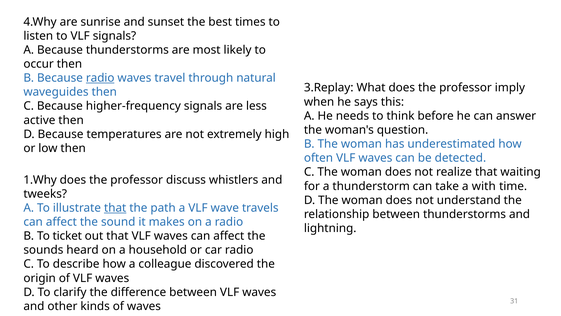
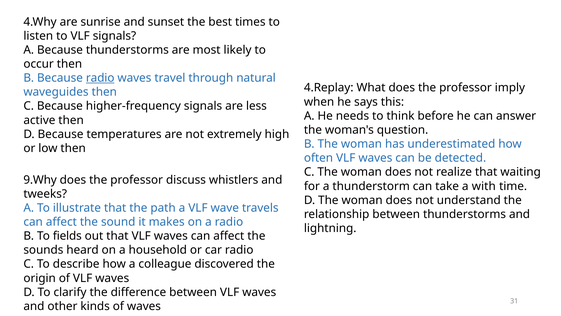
3.Replay: 3.Replay -> 4.Replay
1.Why: 1.Why -> 9.Why
that at (115, 208) underline: present -> none
ticket: ticket -> fields
